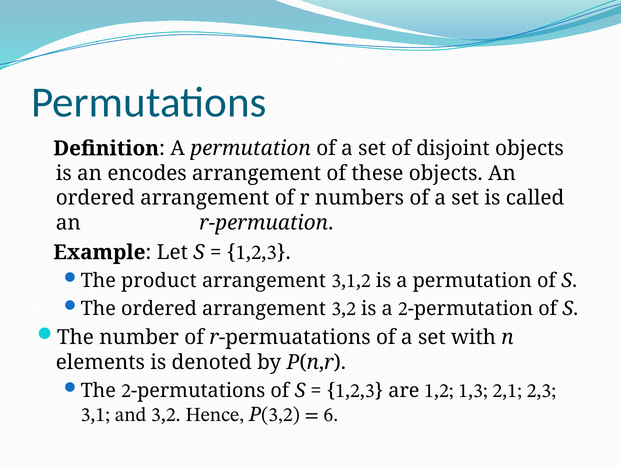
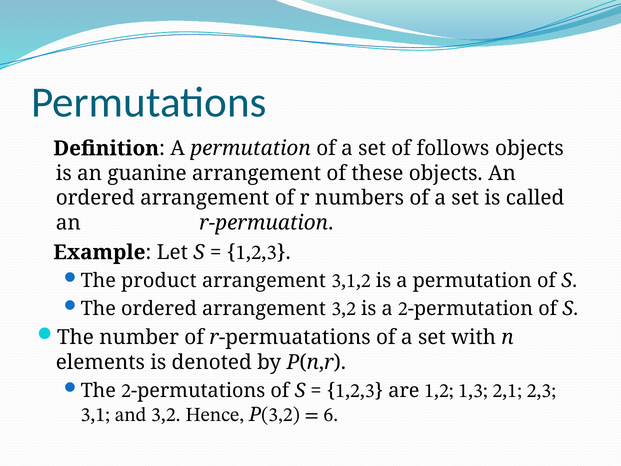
disjoint: disjoint -> follows
encodes: encodes -> guanine
